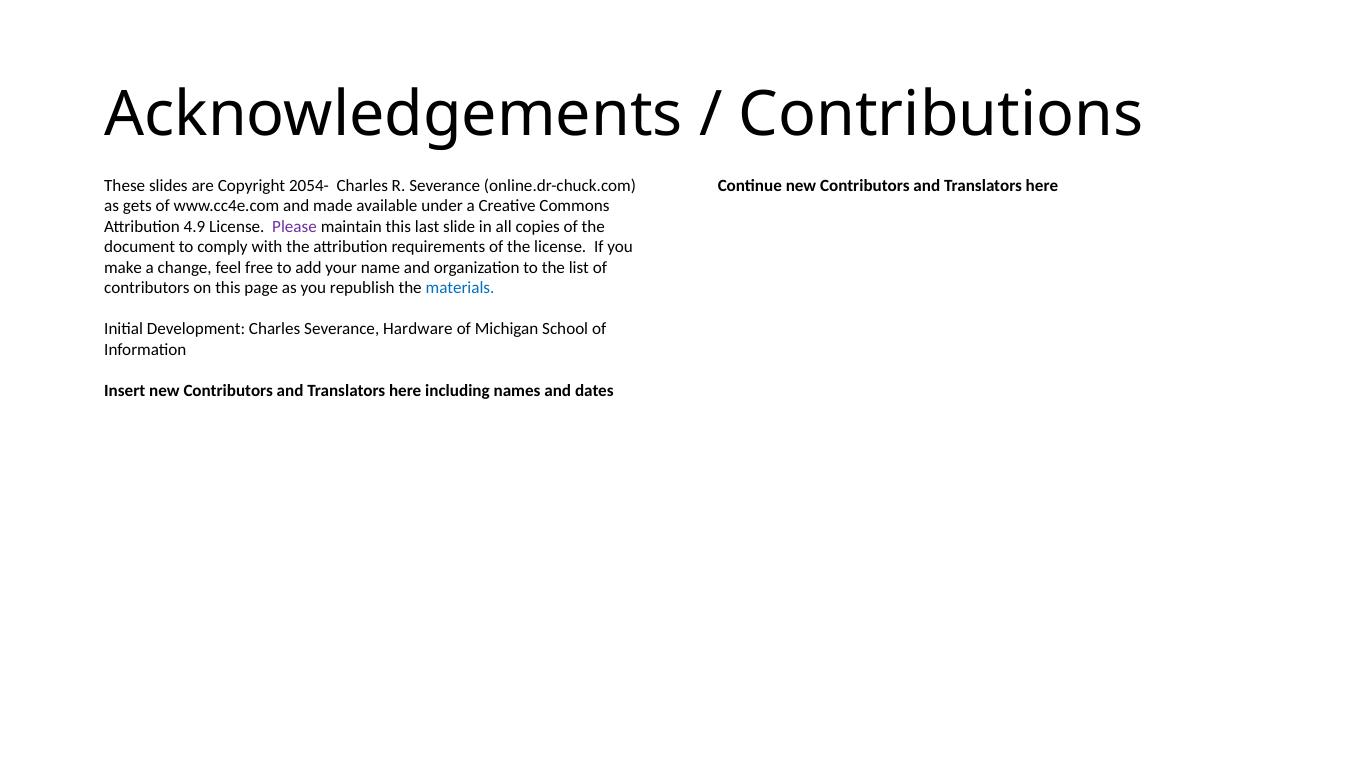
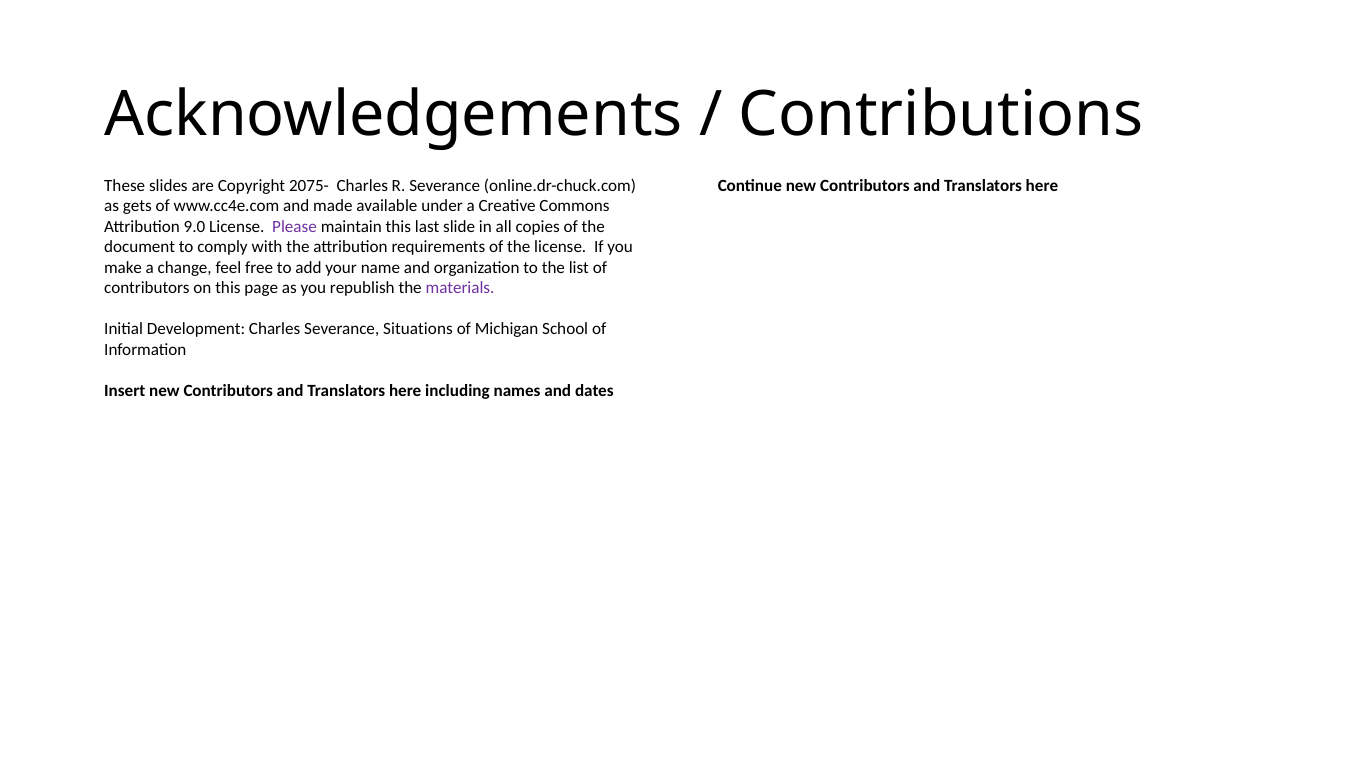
2054-: 2054- -> 2075-
4.9: 4.9 -> 9.0
materials colour: blue -> purple
Hardware: Hardware -> Situations
